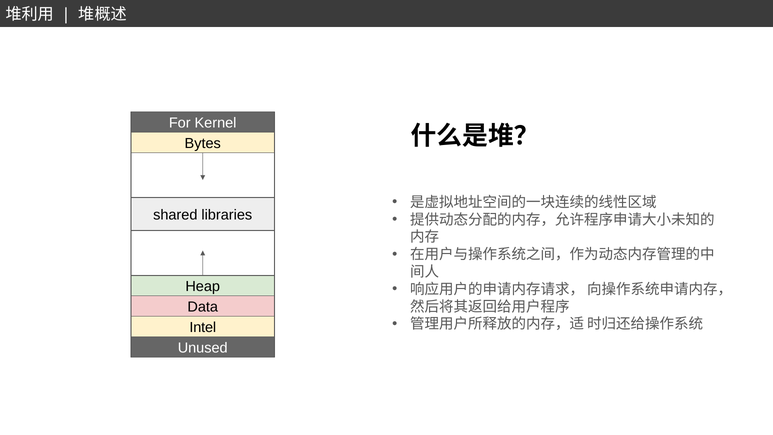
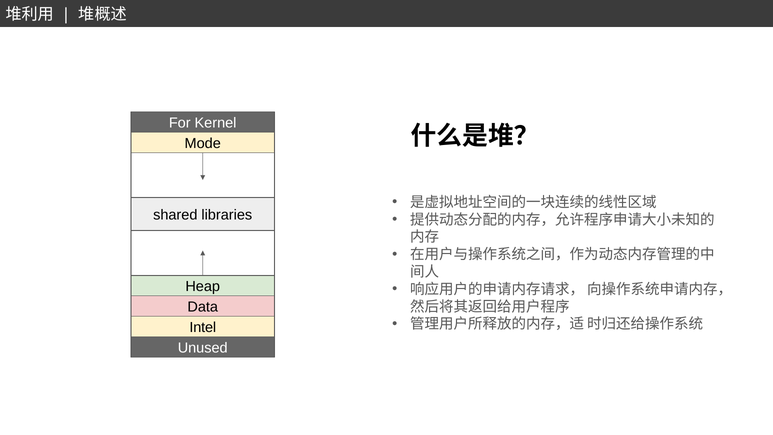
Bytes: Bytes -> Mode
